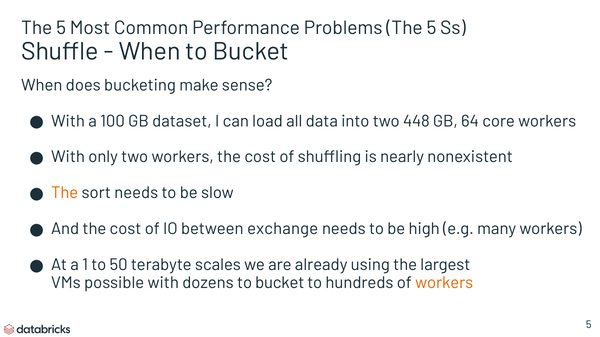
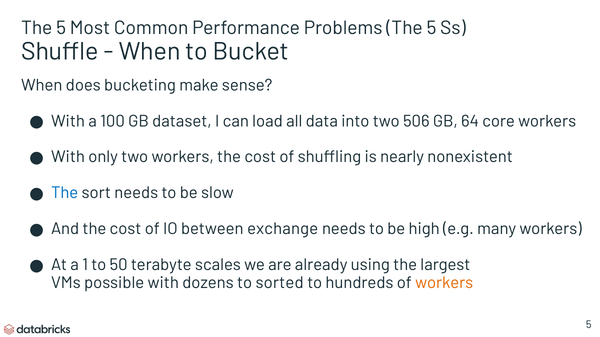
448: 448 -> 506
The at (65, 193) colour: orange -> blue
dozens to bucket: bucket -> sorted
